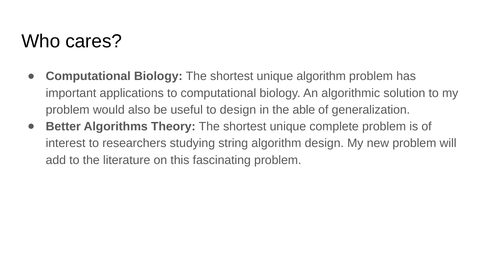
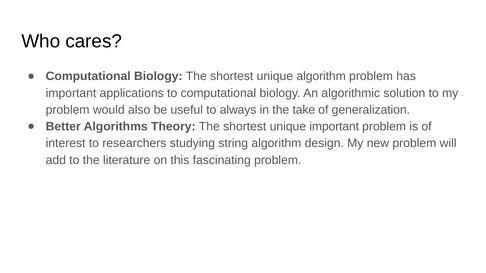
to design: design -> always
able: able -> take
unique complete: complete -> important
